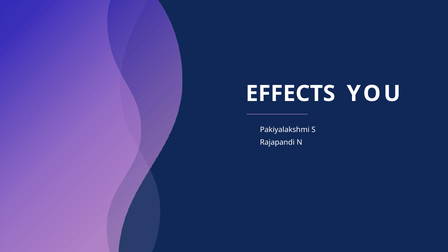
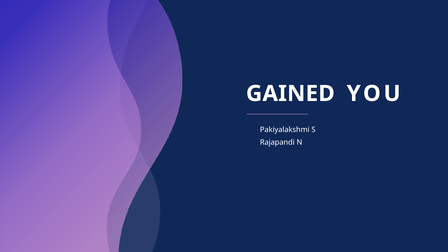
EFFECTS: EFFECTS -> GAINED
